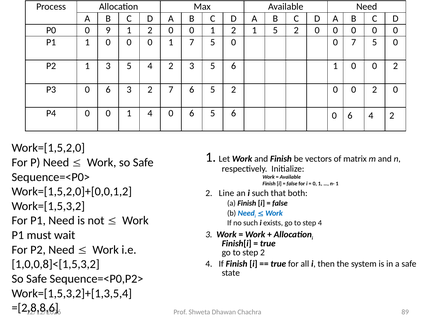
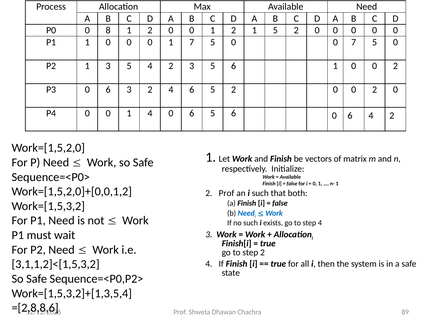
9: 9 -> 8
3 2 7: 7 -> 4
2 Line: Line -> Prof
1,0,0,8]<[1,5,3,2: 1,0,0,8]<[1,5,3,2 -> 3,1,1,2]<[1,5,3,2
